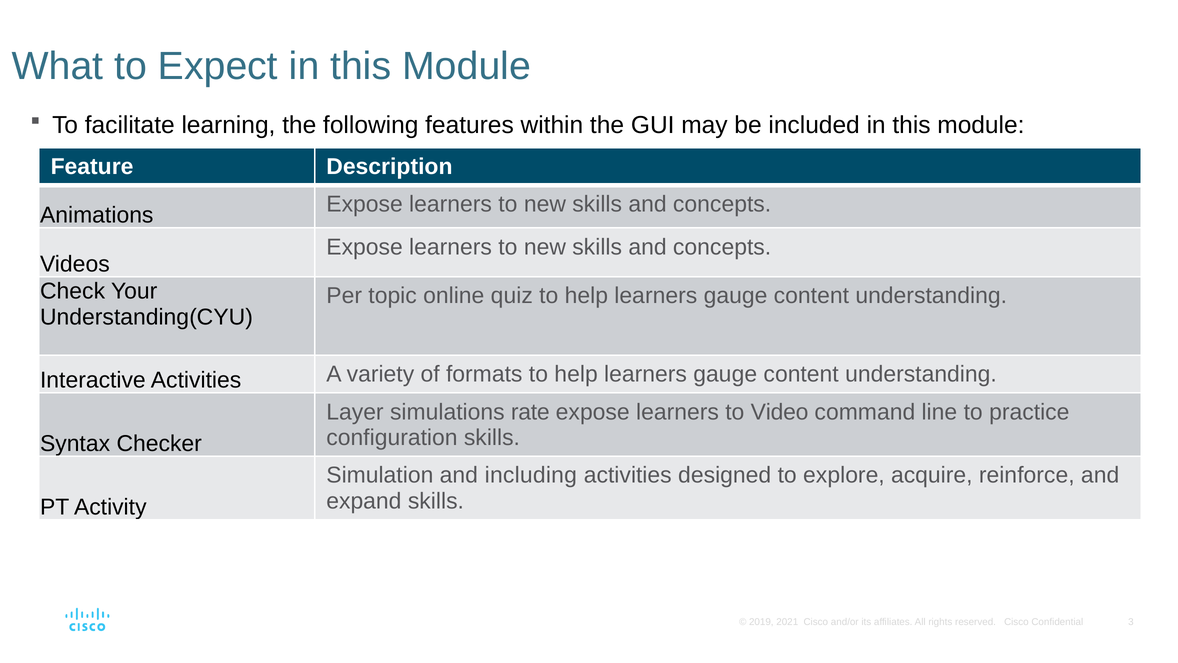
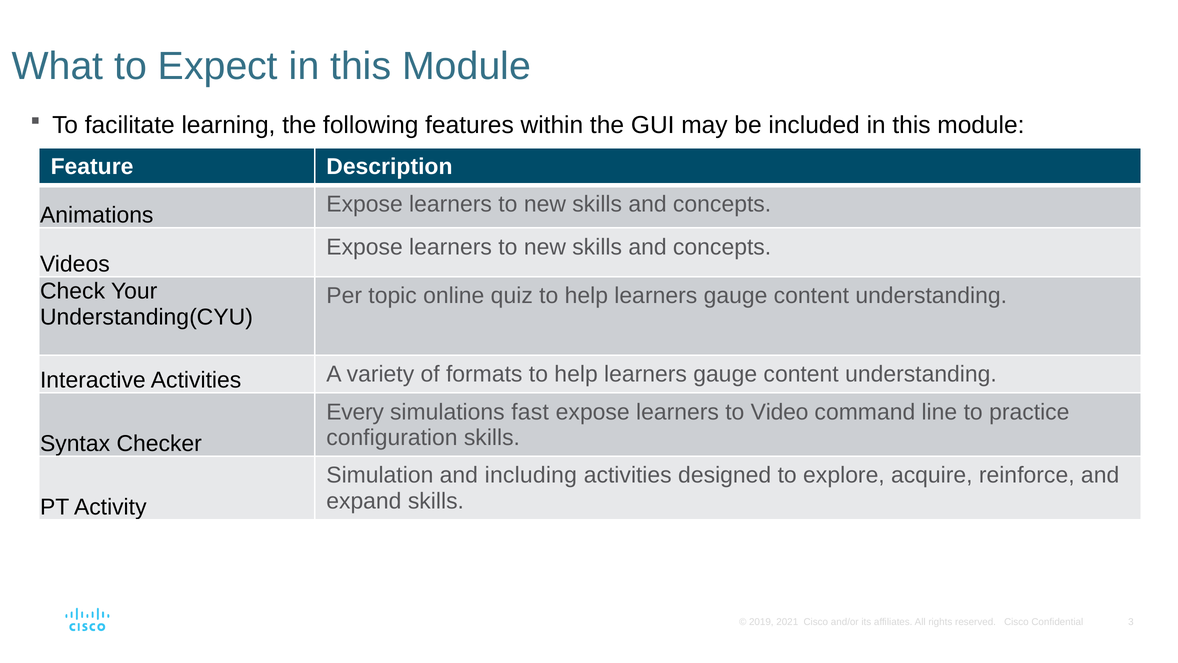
Layer: Layer -> Every
rate: rate -> fast
